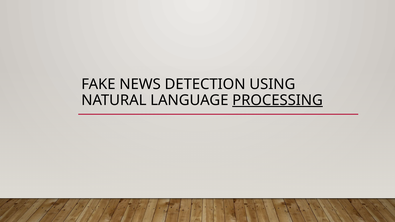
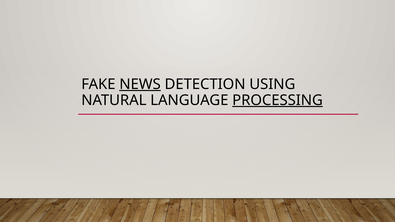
NEWS underline: none -> present
